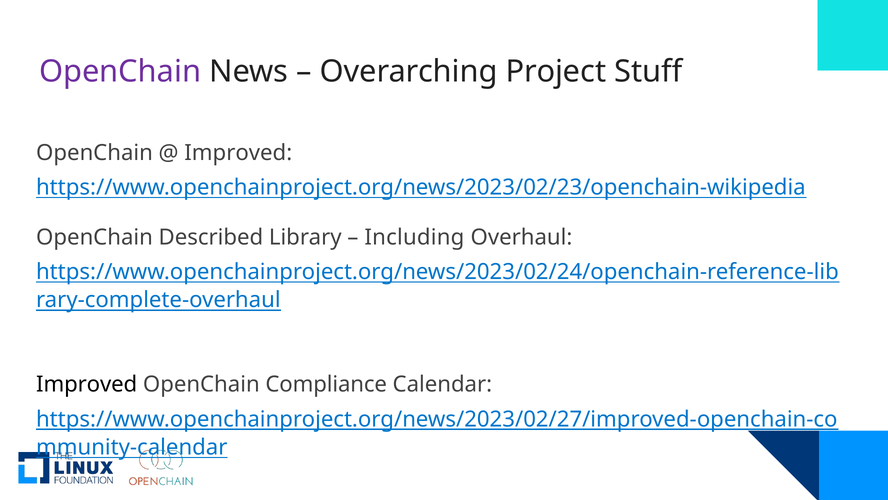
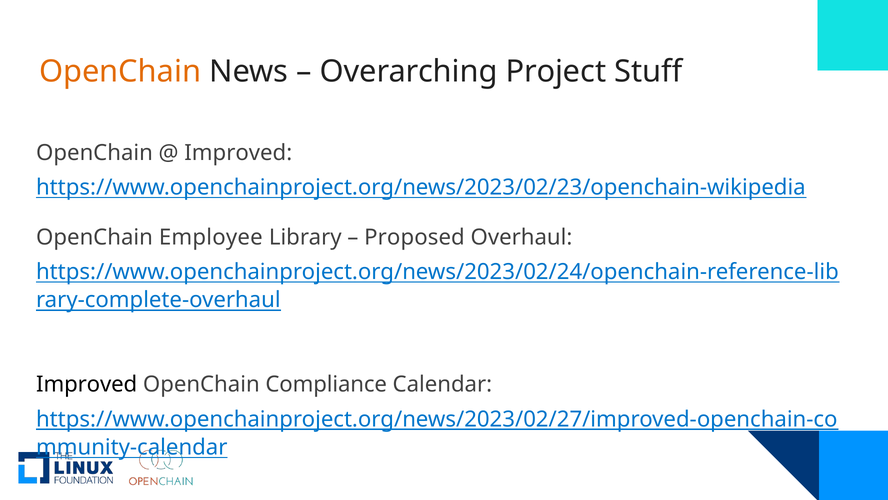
OpenChain at (120, 71) colour: purple -> orange
Described: Described -> Employee
Including: Including -> Proposed
